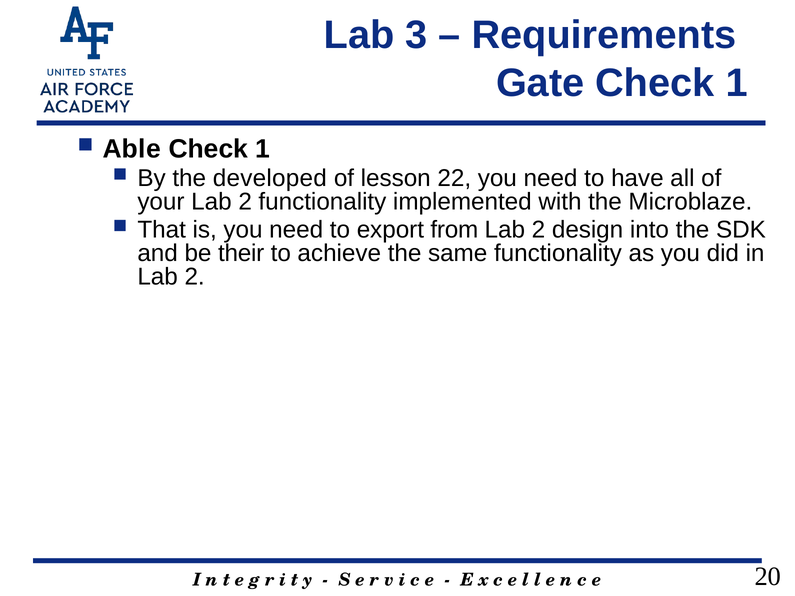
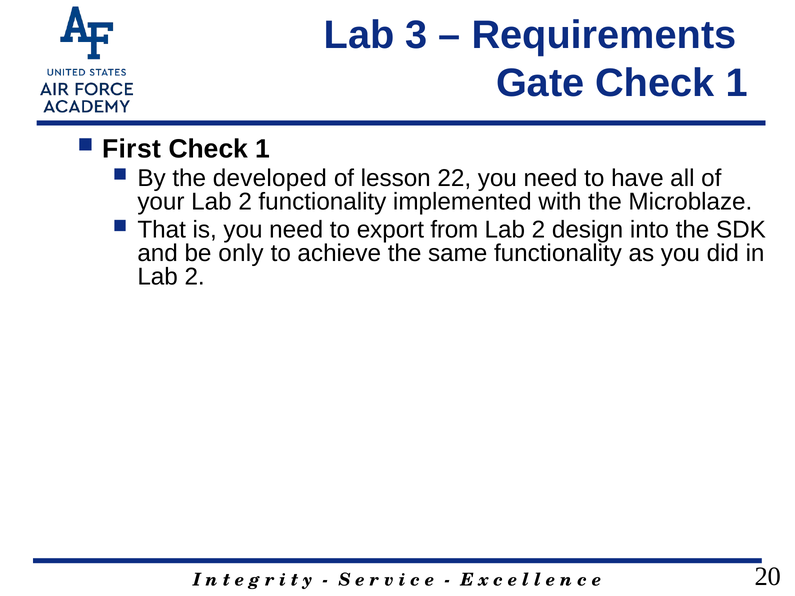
Able: Able -> First
their: their -> only
